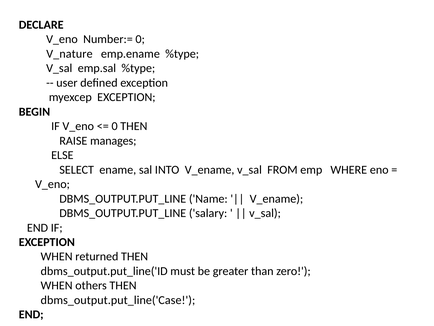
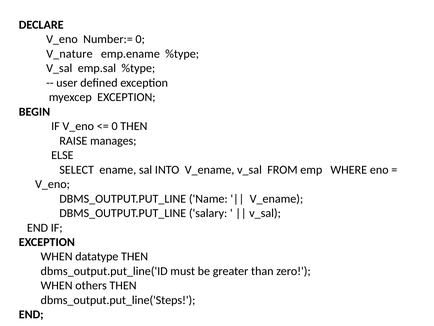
returned: returned -> datatype
dbms_output.put_line('Case: dbms_output.put_line('Case -> dbms_output.put_line('Steps
